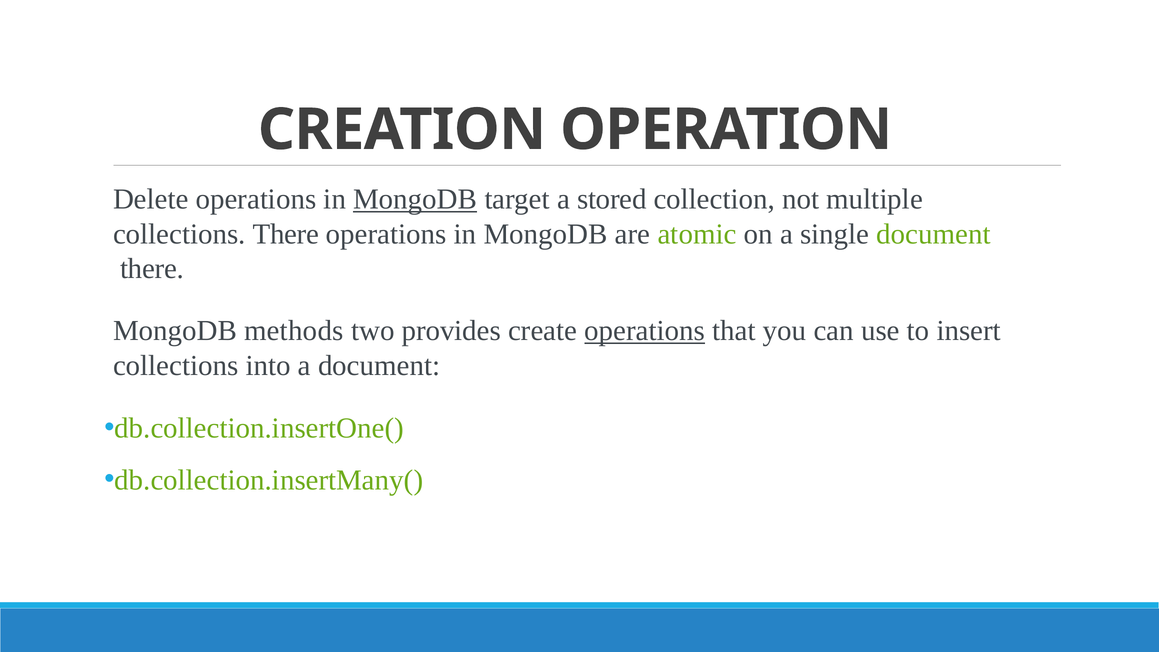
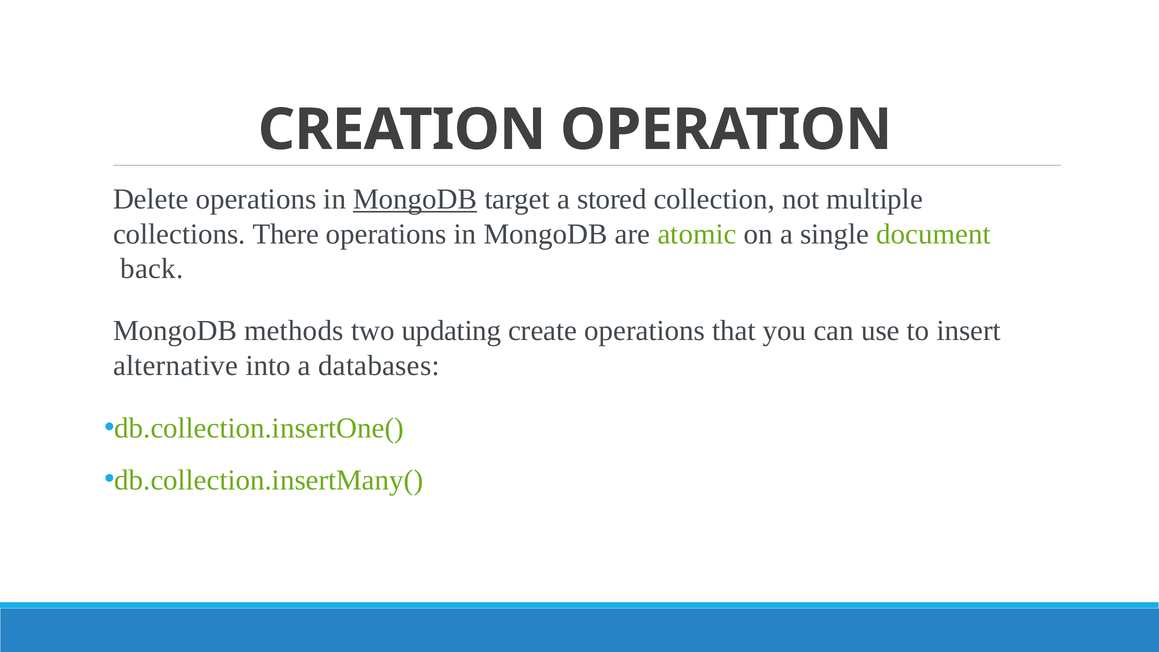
there at (152, 269): there -> back
provides: provides -> updating
operations at (645, 331) underline: present -> none
collections at (176, 365): collections -> alternative
a document: document -> databases
